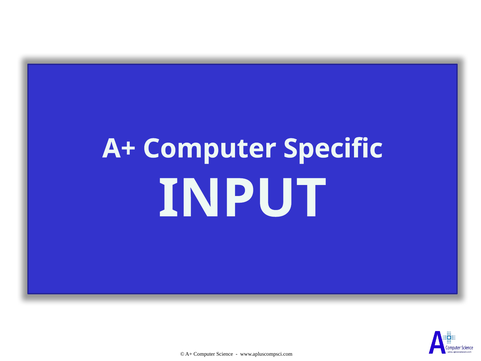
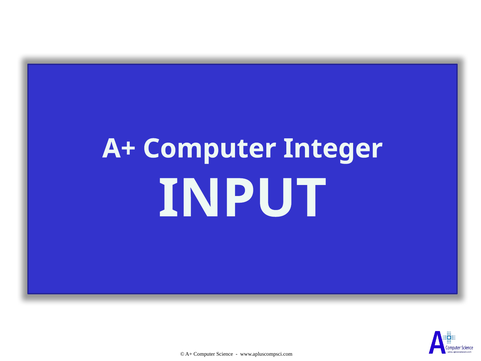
Specific: Specific -> Integer
